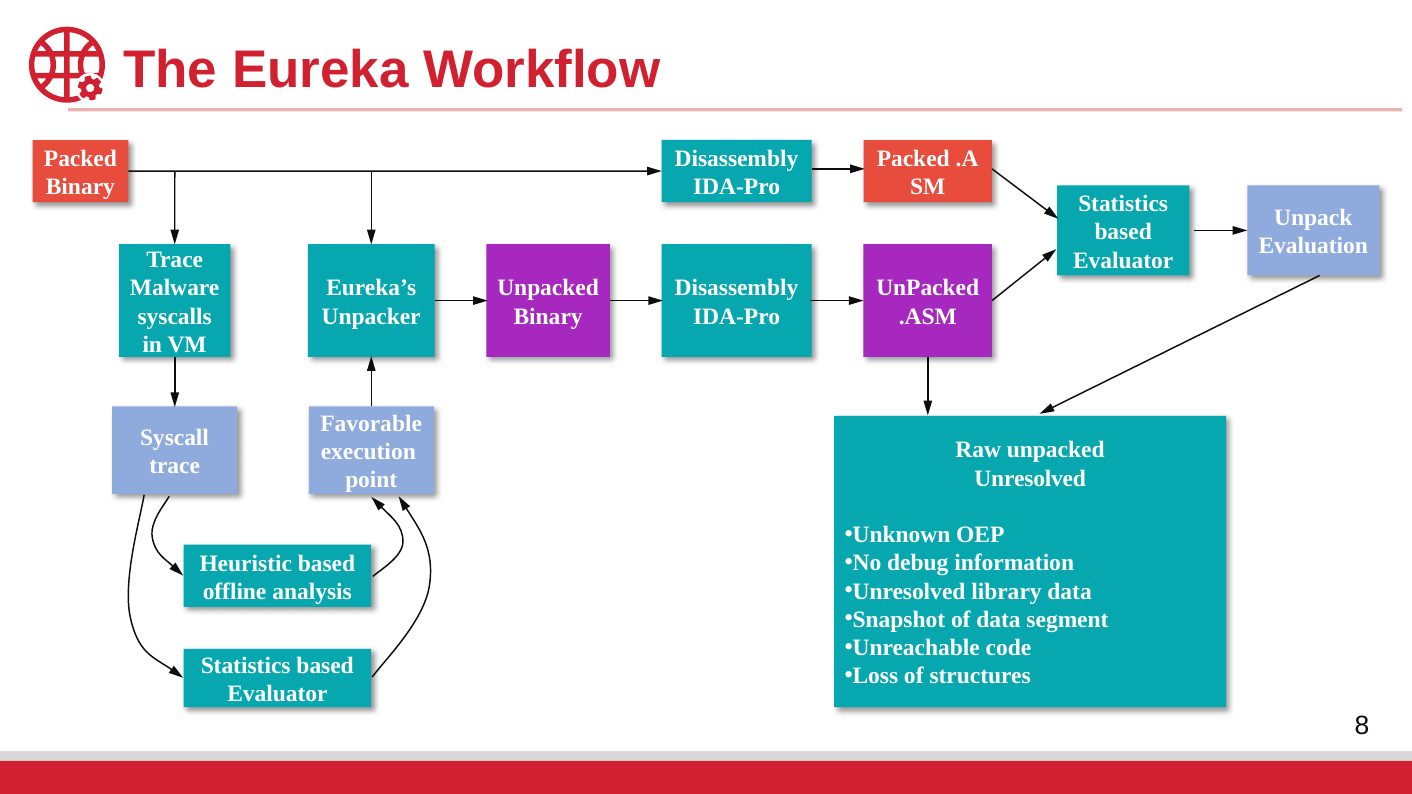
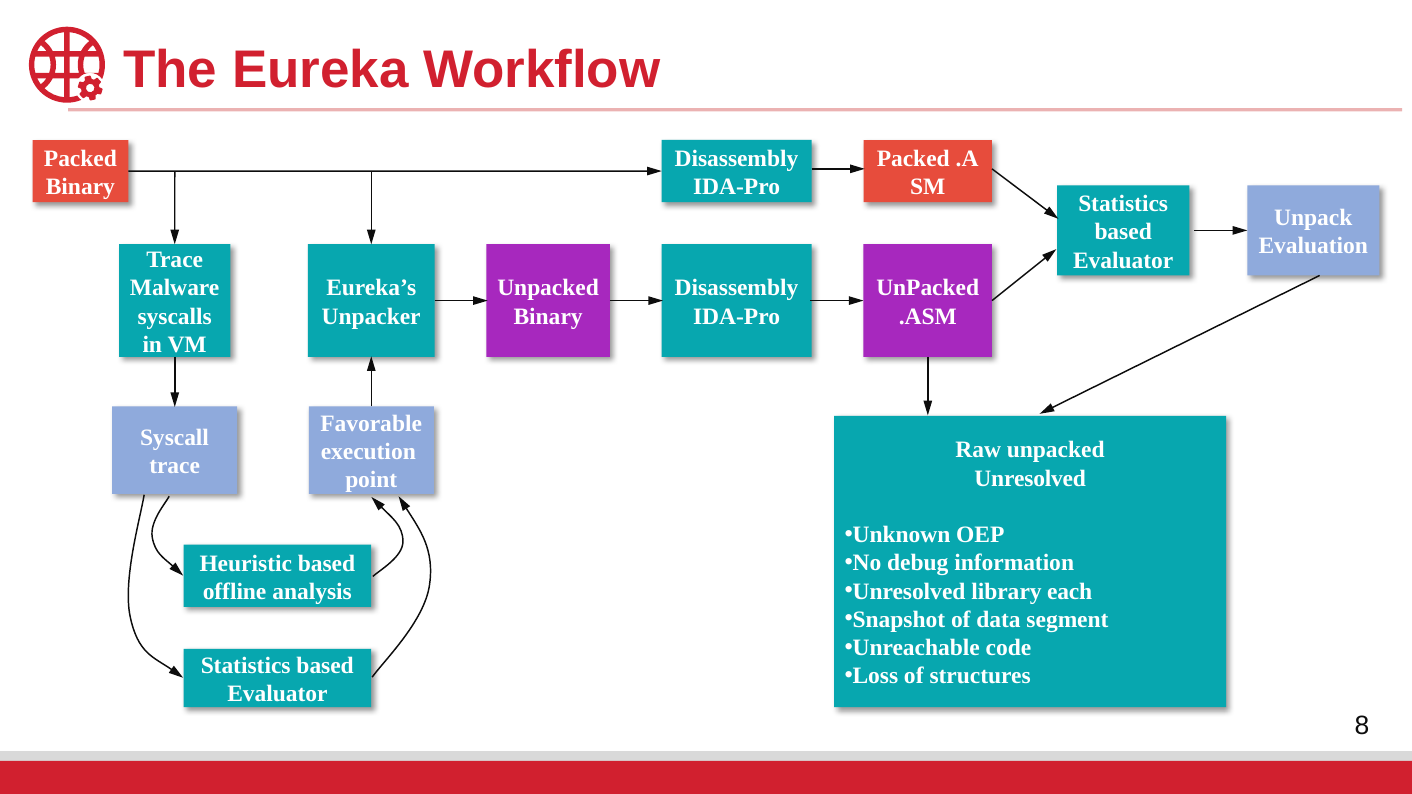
library data: data -> each
